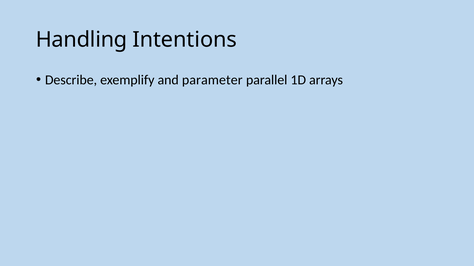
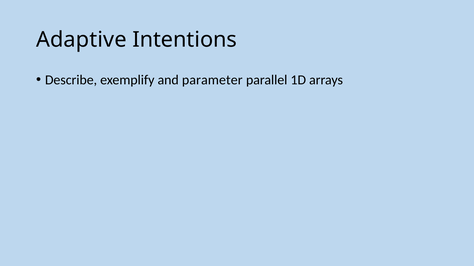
Handling: Handling -> Adaptive
